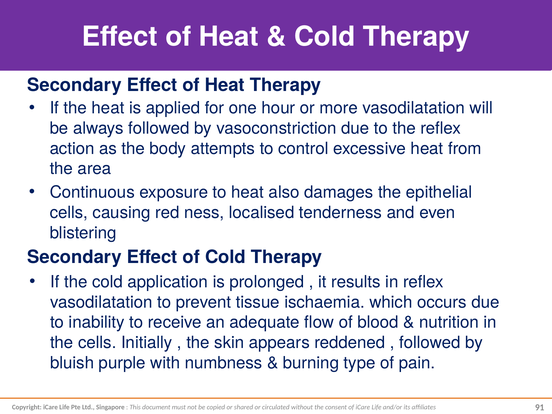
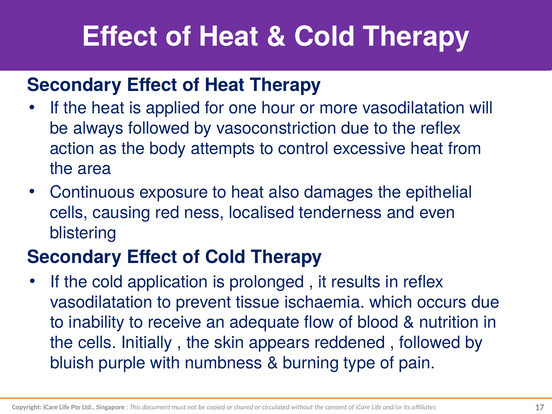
91: 91 -> 17
